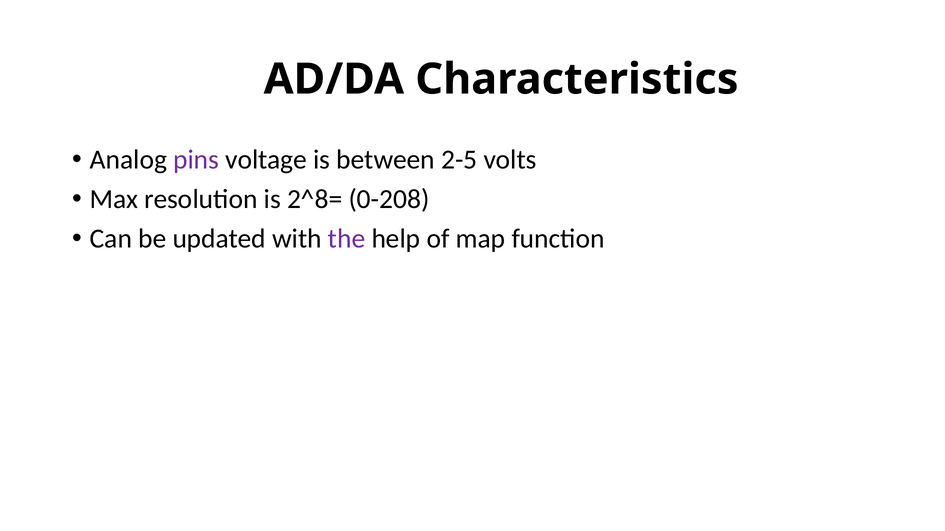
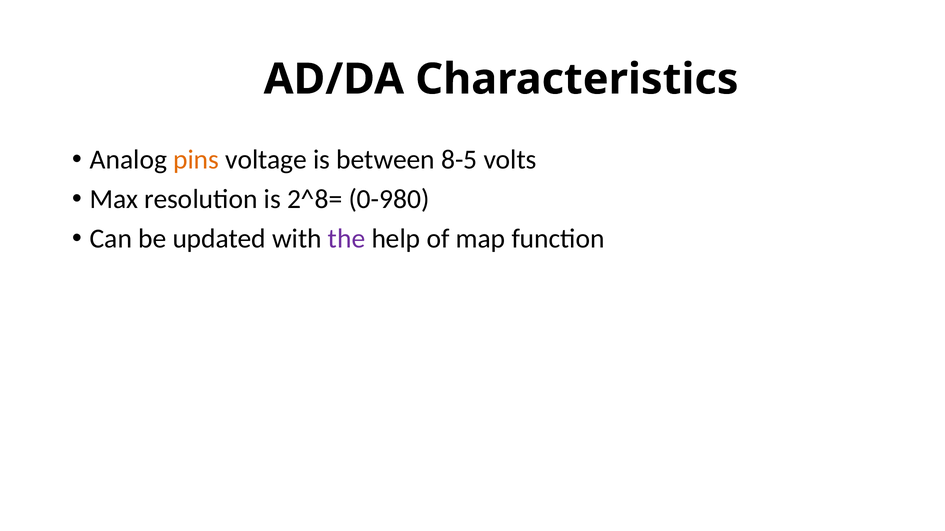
pins colour: purple -> orange
2-5: 2-5 -> 8-5
0-208: 0-208 -> 0-980
